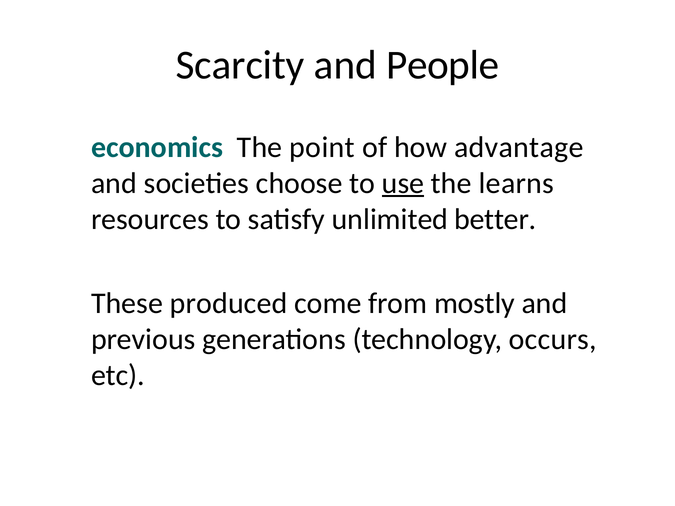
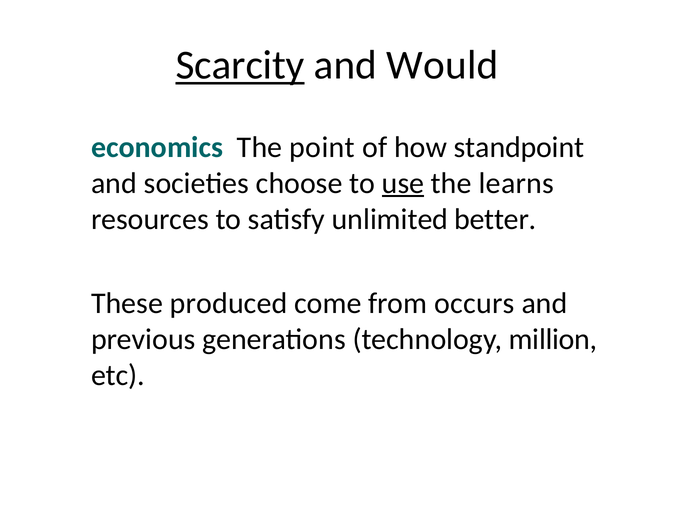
Scarcity underline: none -> present
People: People -> Would
advantage: advantage -> standpoint
mostly: mostly -> occurs
occurs: occurs -> million
